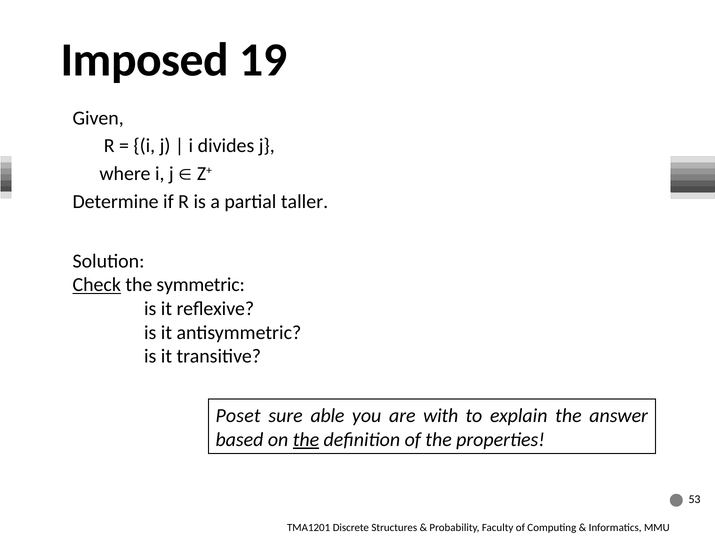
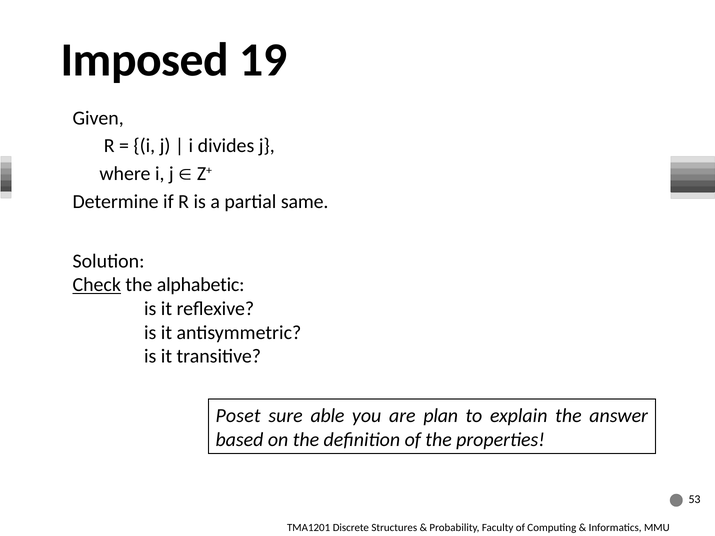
taller: taller -> same
symmetric: symmetric -> alphabetic
with: with -> plan
the at (306, 440) underline: present -> none
